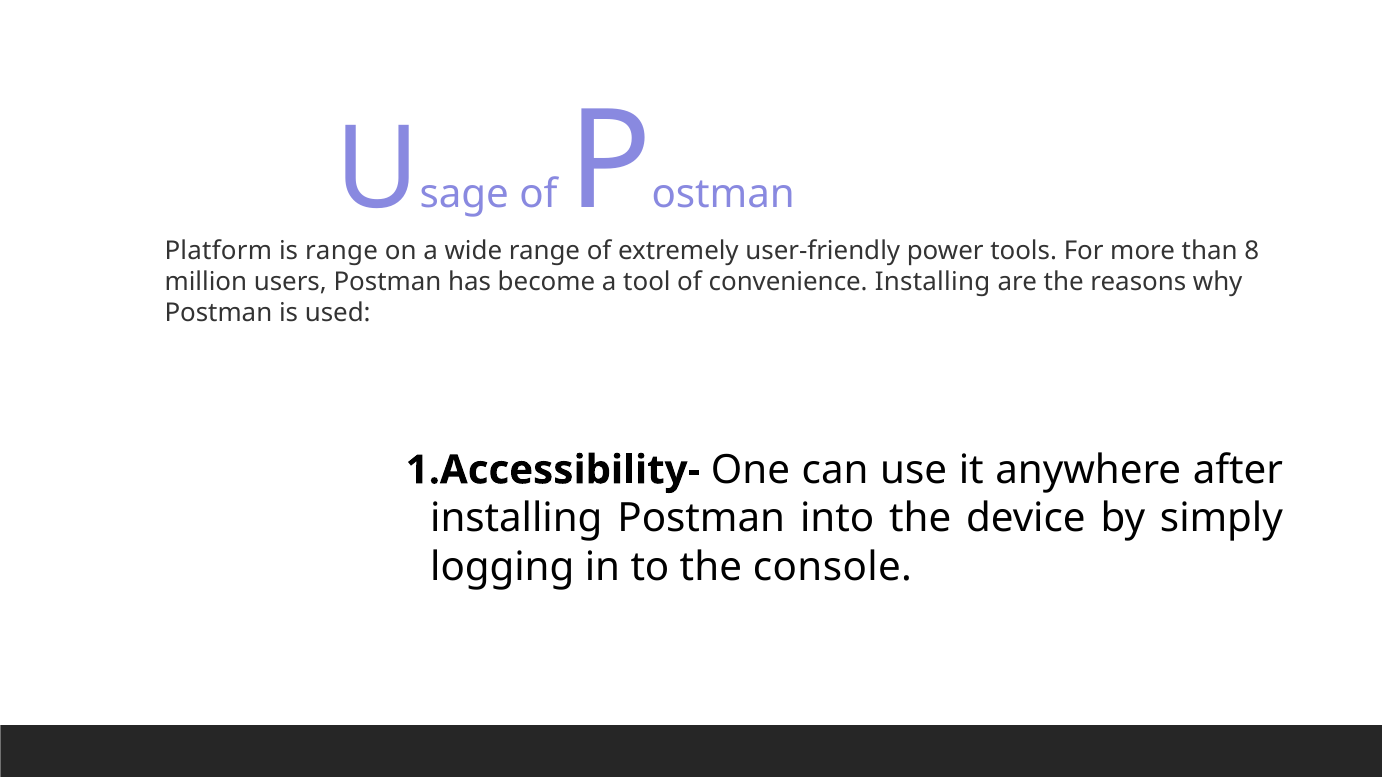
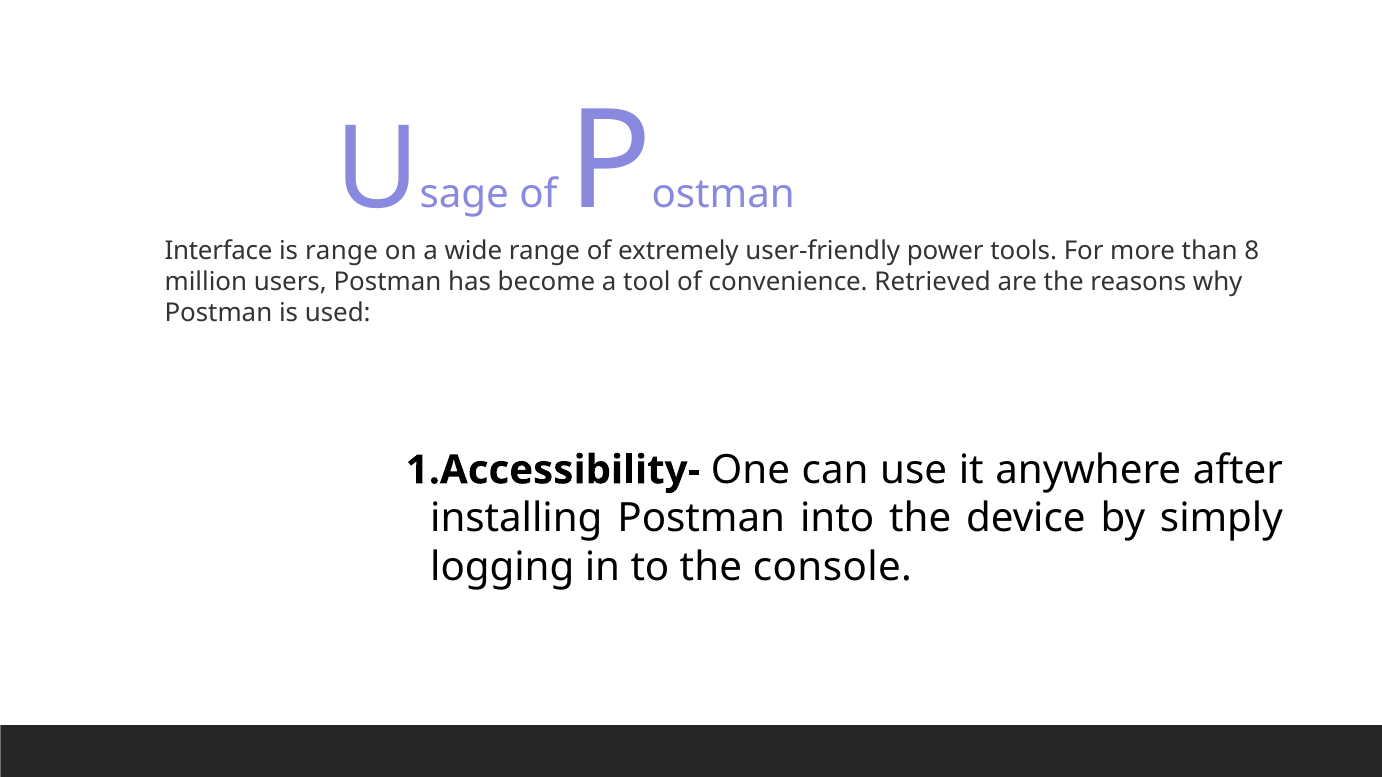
Platform: Platform -> Interface
convenience Installing: Installing -> Retrieved
